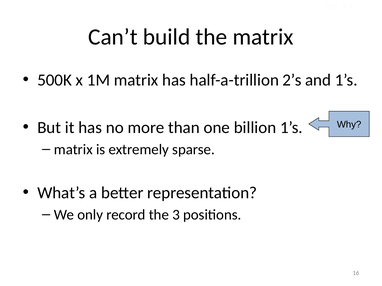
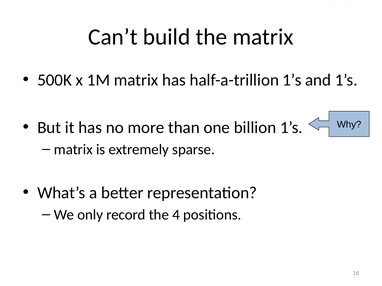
half-a-trillion 2’s: 2’s -> 1’s
3: 3 -> 4
